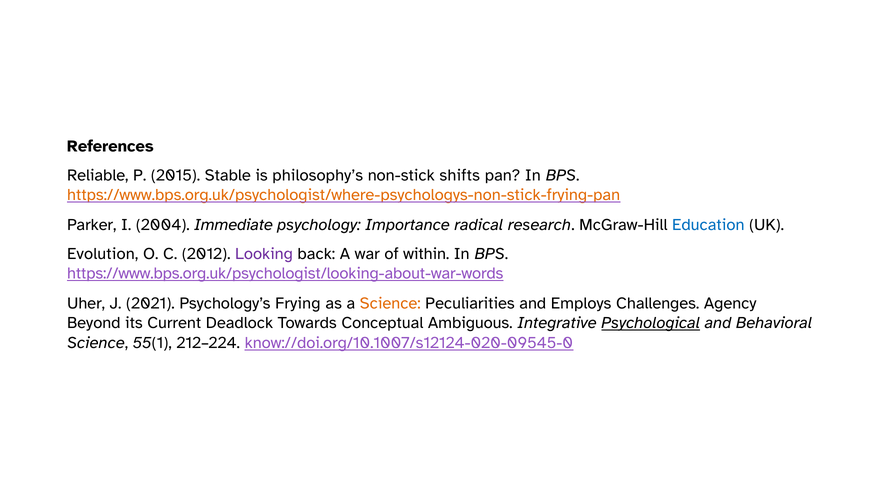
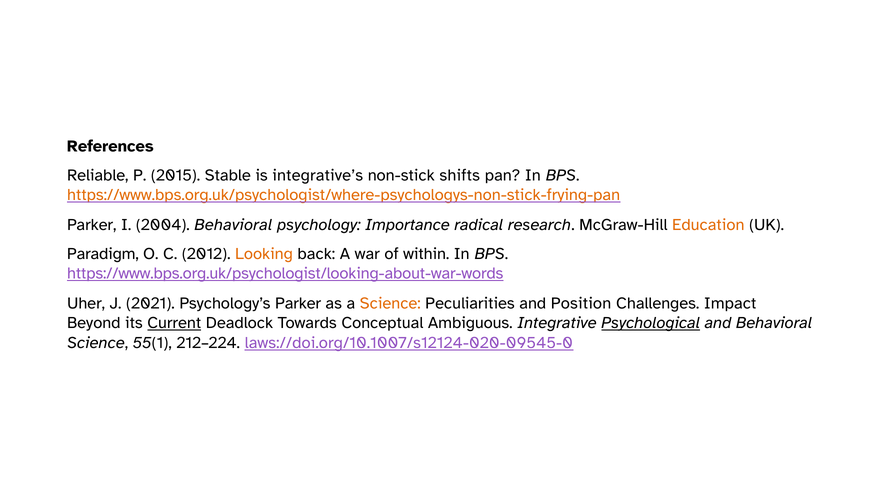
philosophy’s: philosophy’s -> integrative’s
2004 Immediate: Immediate -> Behavioral
Education colour: blue -> orange
Evolution: Evolution -> Paradigm
Looking colour: purple -> orange
Psychology’s Frying: Frying -> Parker
Employs: Employs -> Position
Agency: Agency -> Impact
Current underline: none -> present
know://doi.org/10.1007/s12124-020-09545-0: know://doi.org/10.1007/s12124-020-09545-0 -> laws://doi.org/10.1007/s12124-020-09545-0
